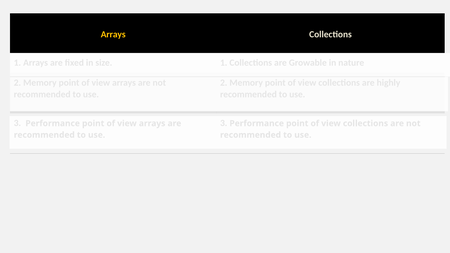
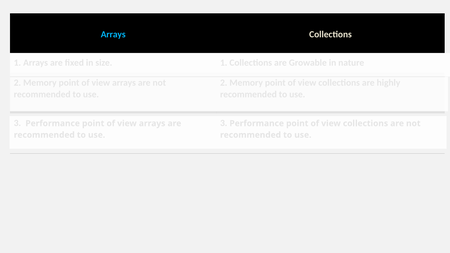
Arrays at (113, 34) colour: yellow -> light blue
